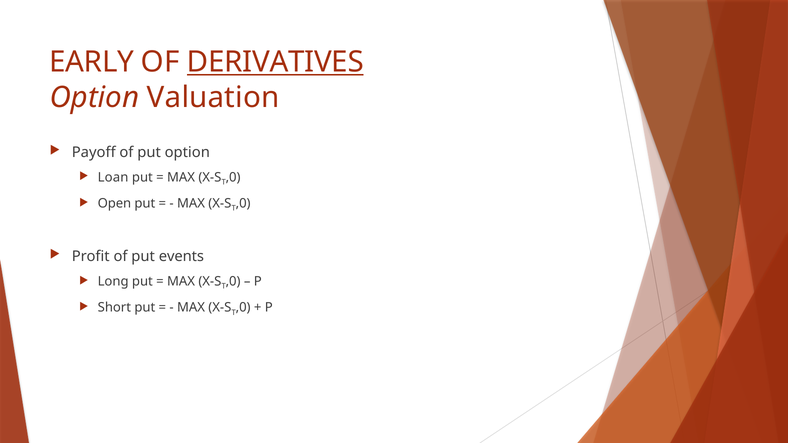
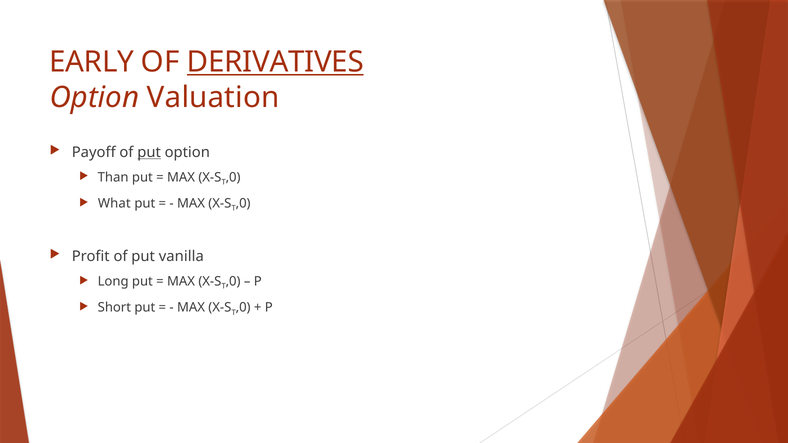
put at (149, 153) underline: none -> present
Loan: Loan -> Than
Open: Open -> What
events: events -> vanilla
